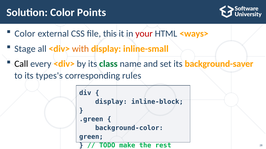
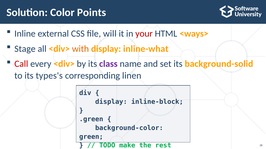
Color at (25, 34): Color -> Inline
this: this -> will
inline-small: inline-small -> inline-what
Call colour: black -> red
class colour: green -> purple
background-saver: background-saver -> background-solid
rules: rules -> linen
